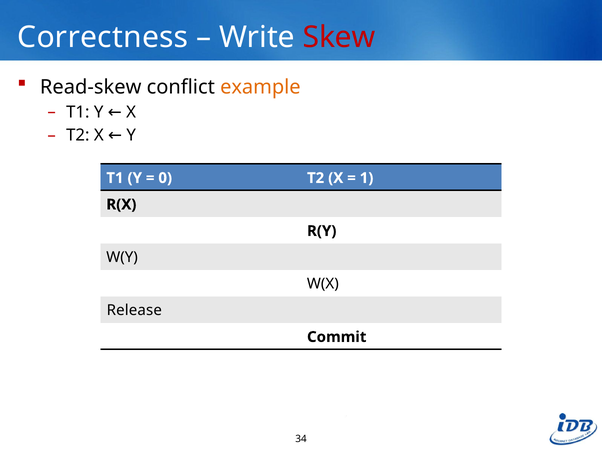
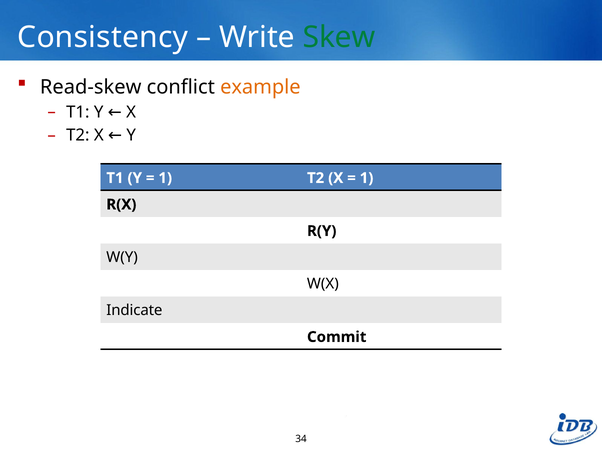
Correctness: Correctness -> Consistency
Skew colour: red -> green
0 at (165, 178): 0 -> 1
Release: Release -> Indicate
